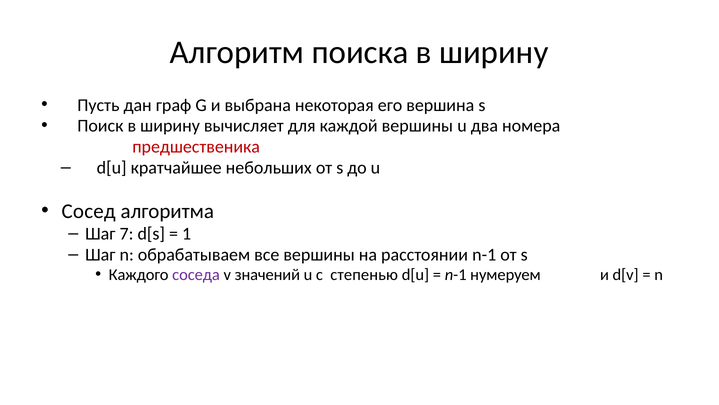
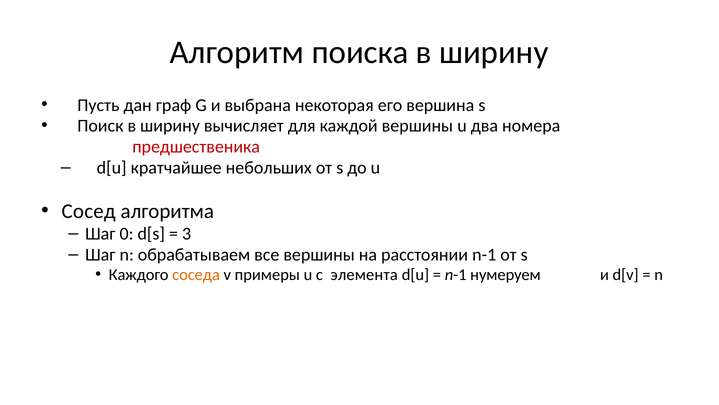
7: 7 -> 0
1: 1 -> 3
соседа colour: purple -> orange
значений: значений -> примеры
степенью: степенью -> элемента
